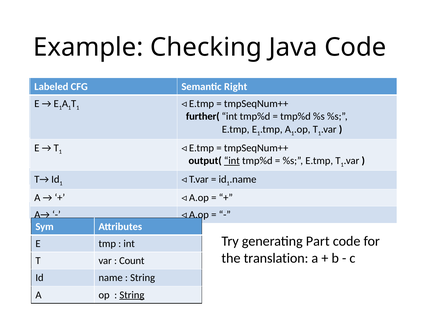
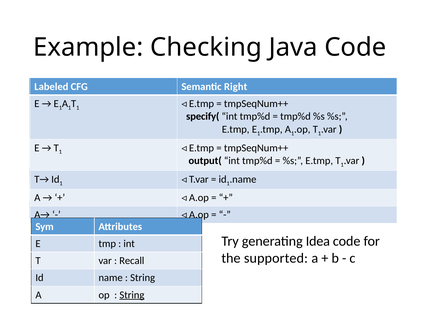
further(: further( -> specify(
int at (232, 161) underline: present -> none
Part: Part -> Idea
translation: translation -> supported
Count: Count -> Recall
